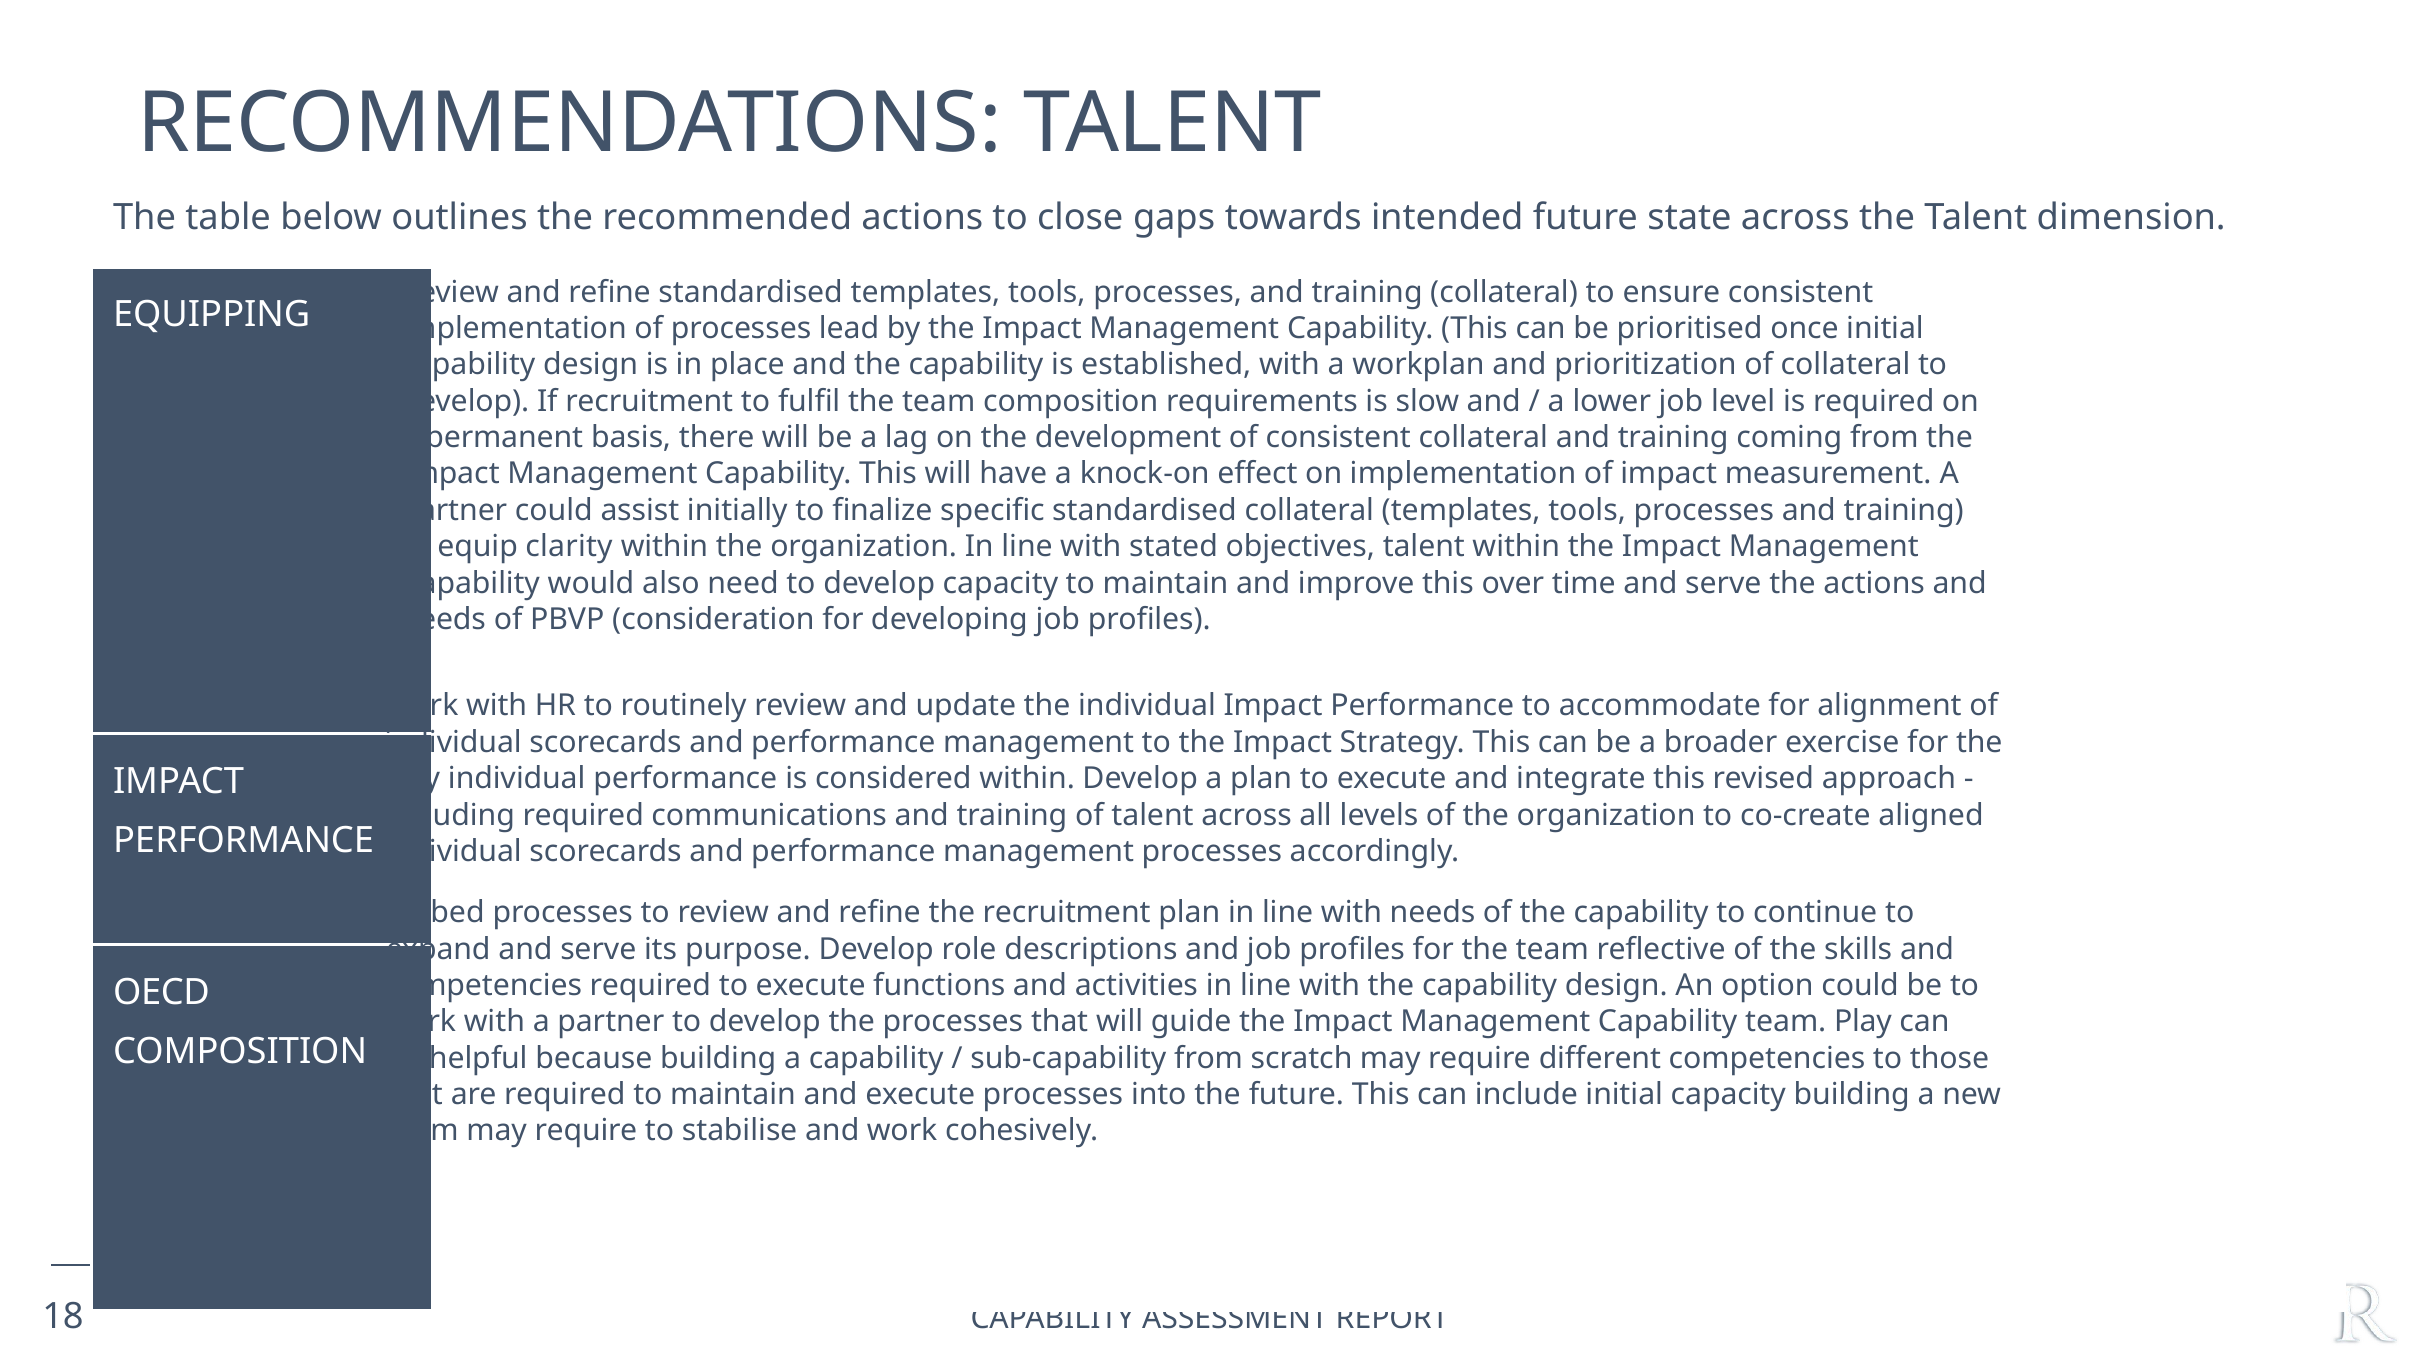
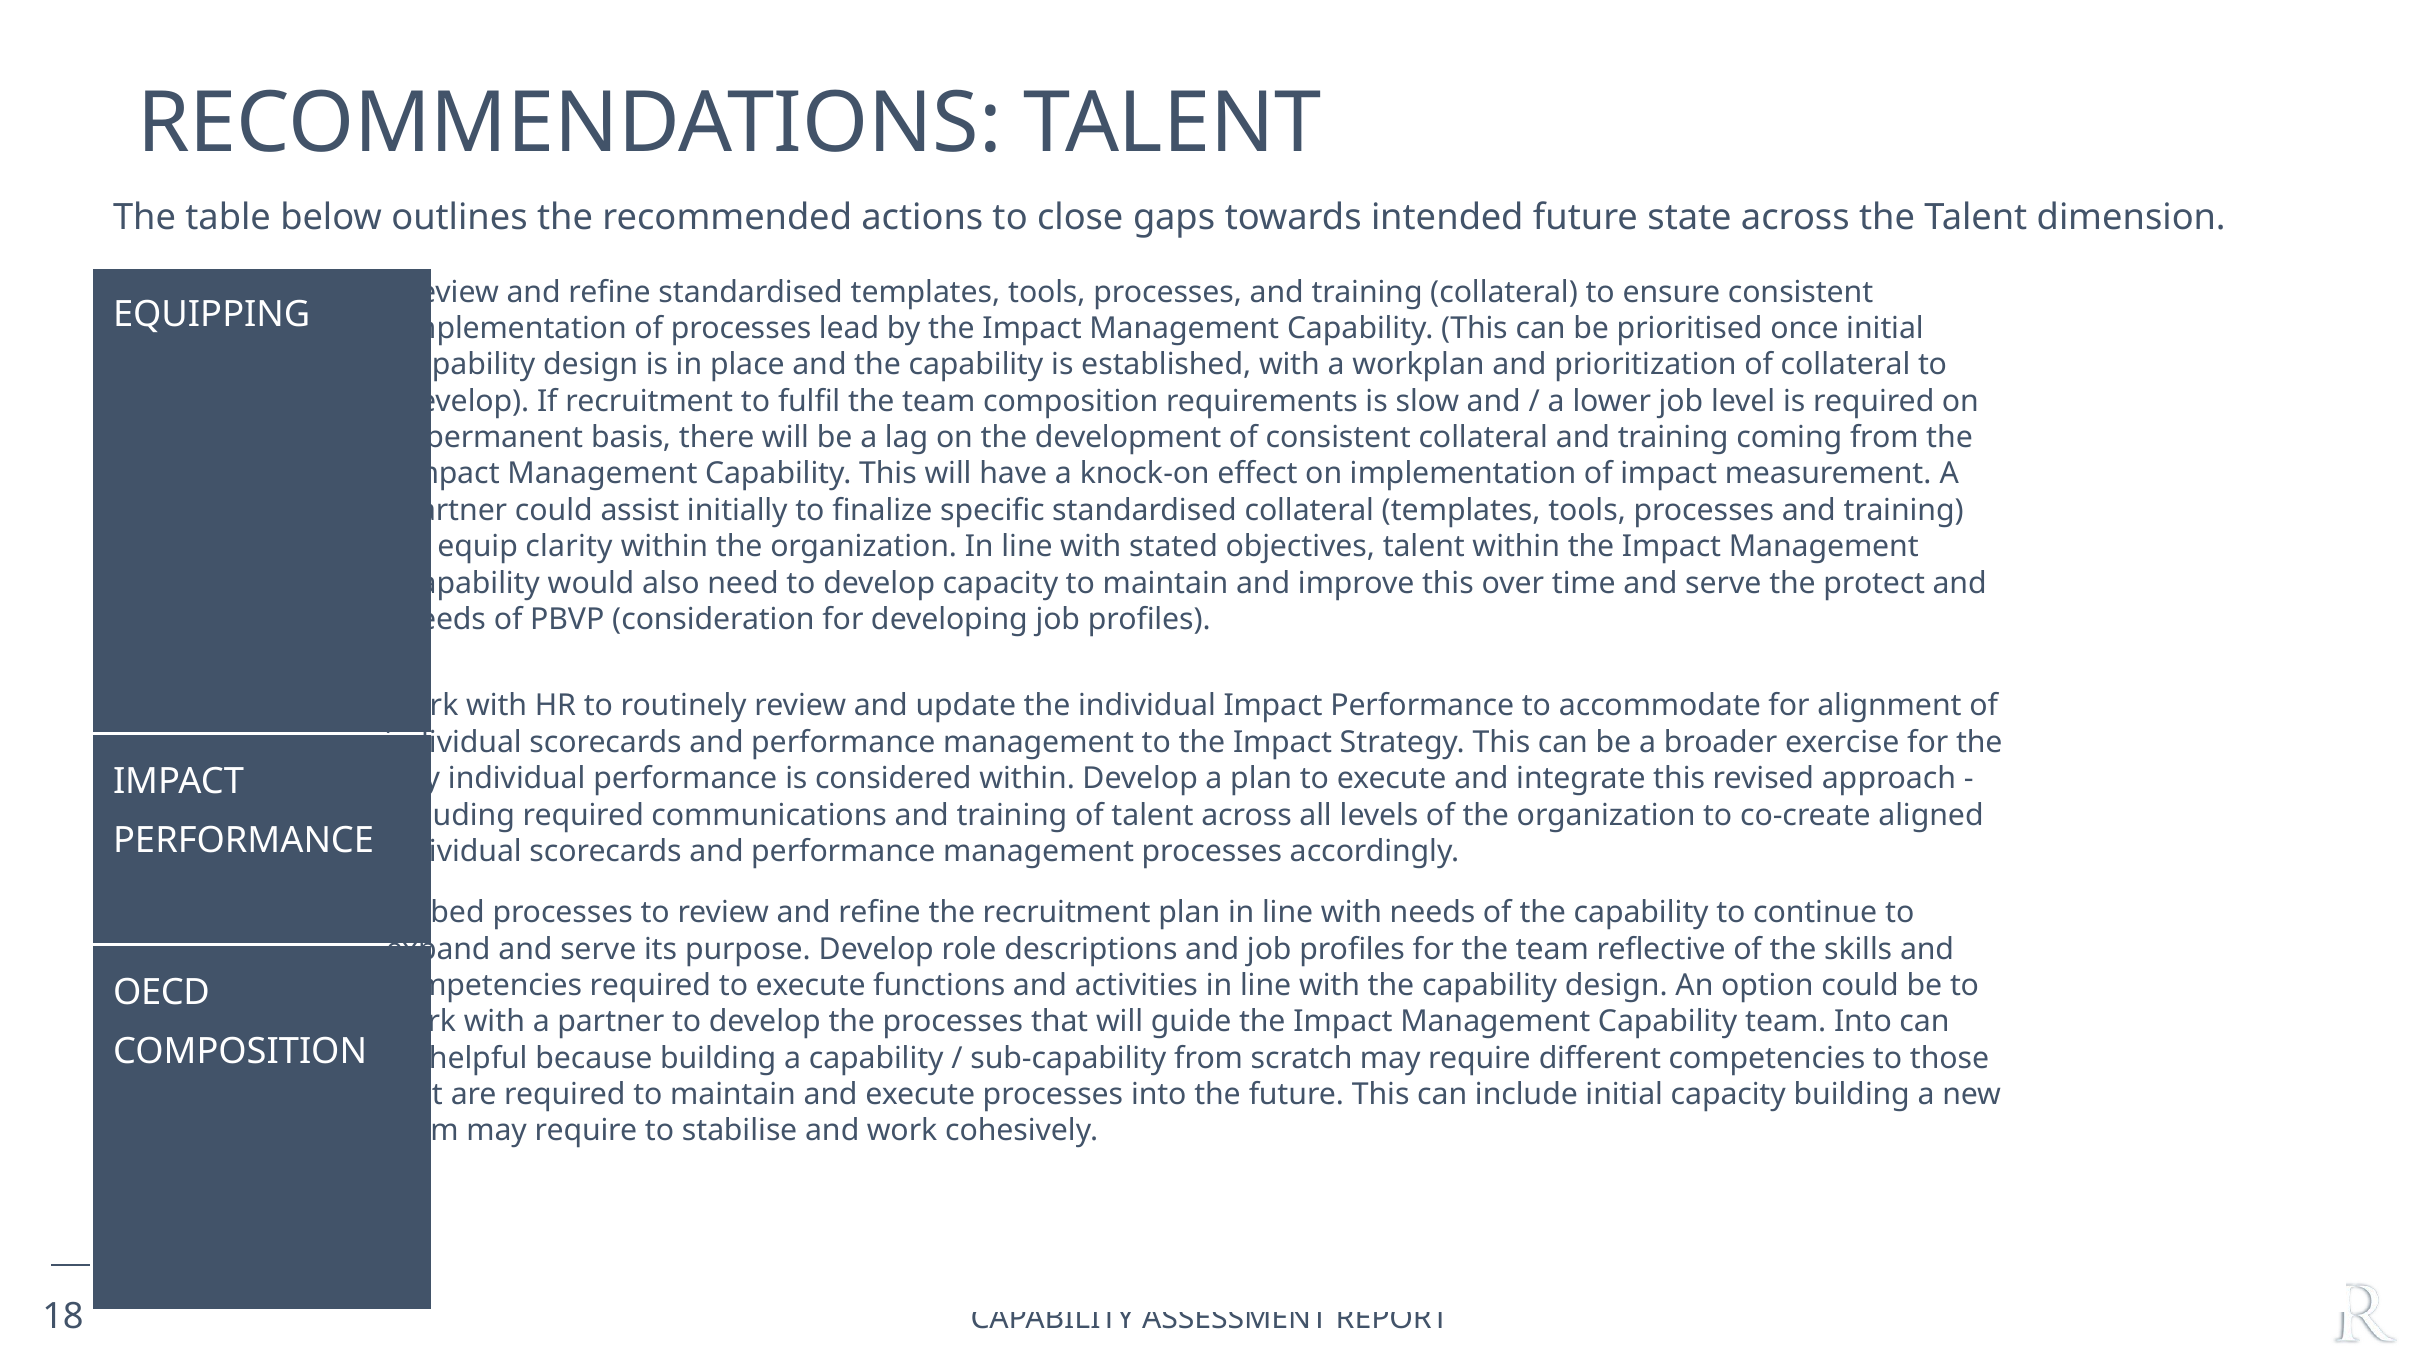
the actions: actions -> protect
team Play: Play -> Into
